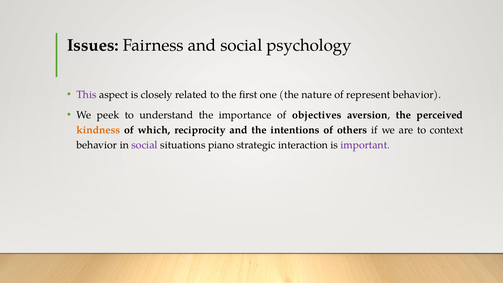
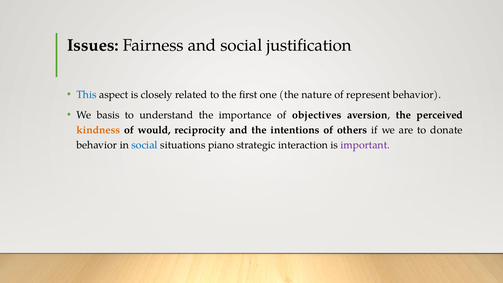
psychology: psychology -> justification
This colour: purple -> blue
peek: peek -> basis
which: which -> would
context: context -> donate
social at (145, 145) colour: purple -> blue
